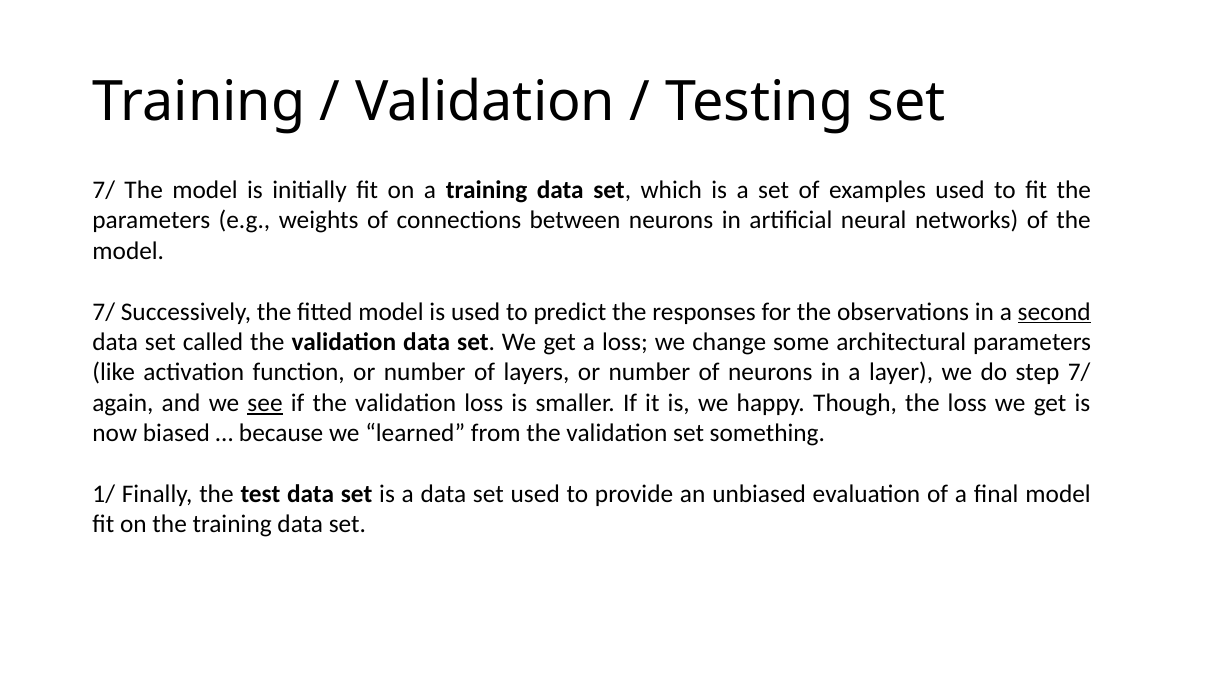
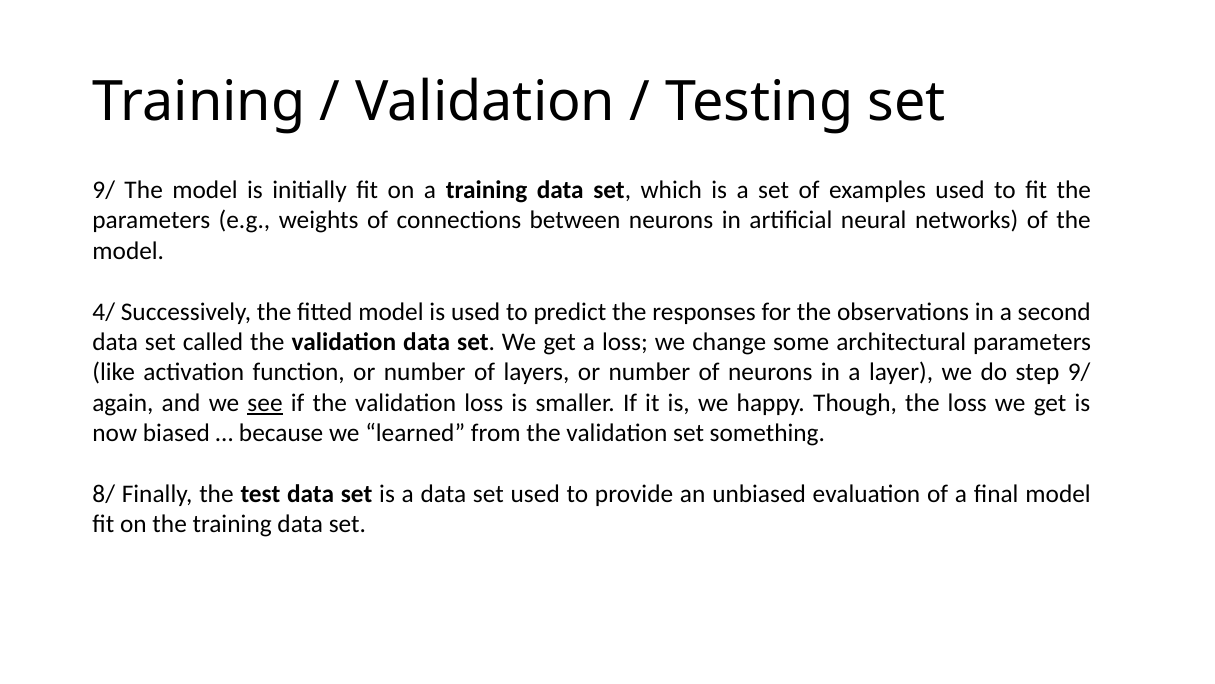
7/ at (104, 190): 7/ -> 9/
7/ at (104, 311): 7/ -> 4/
second underline: present -> none
step 7/: 7/ -> 9/
1/: 1/ -> 8/
